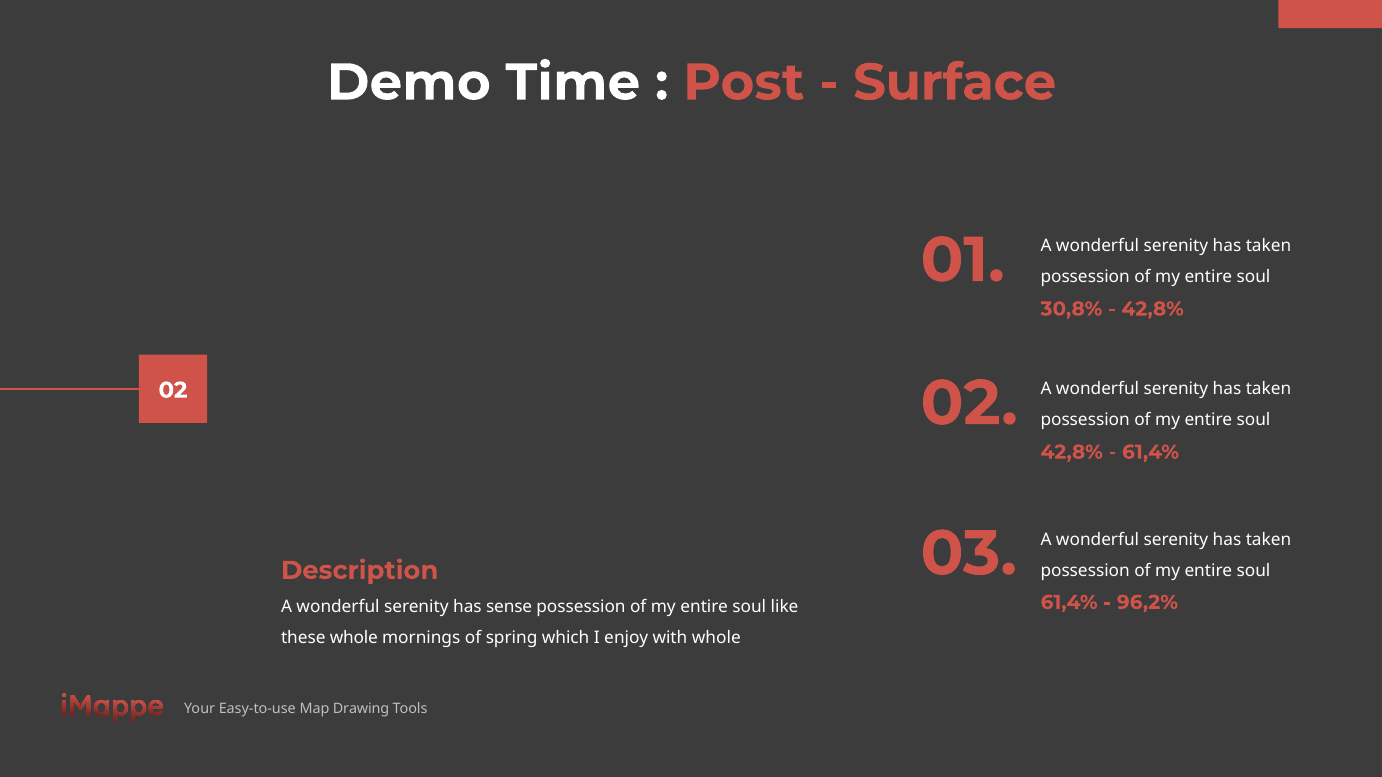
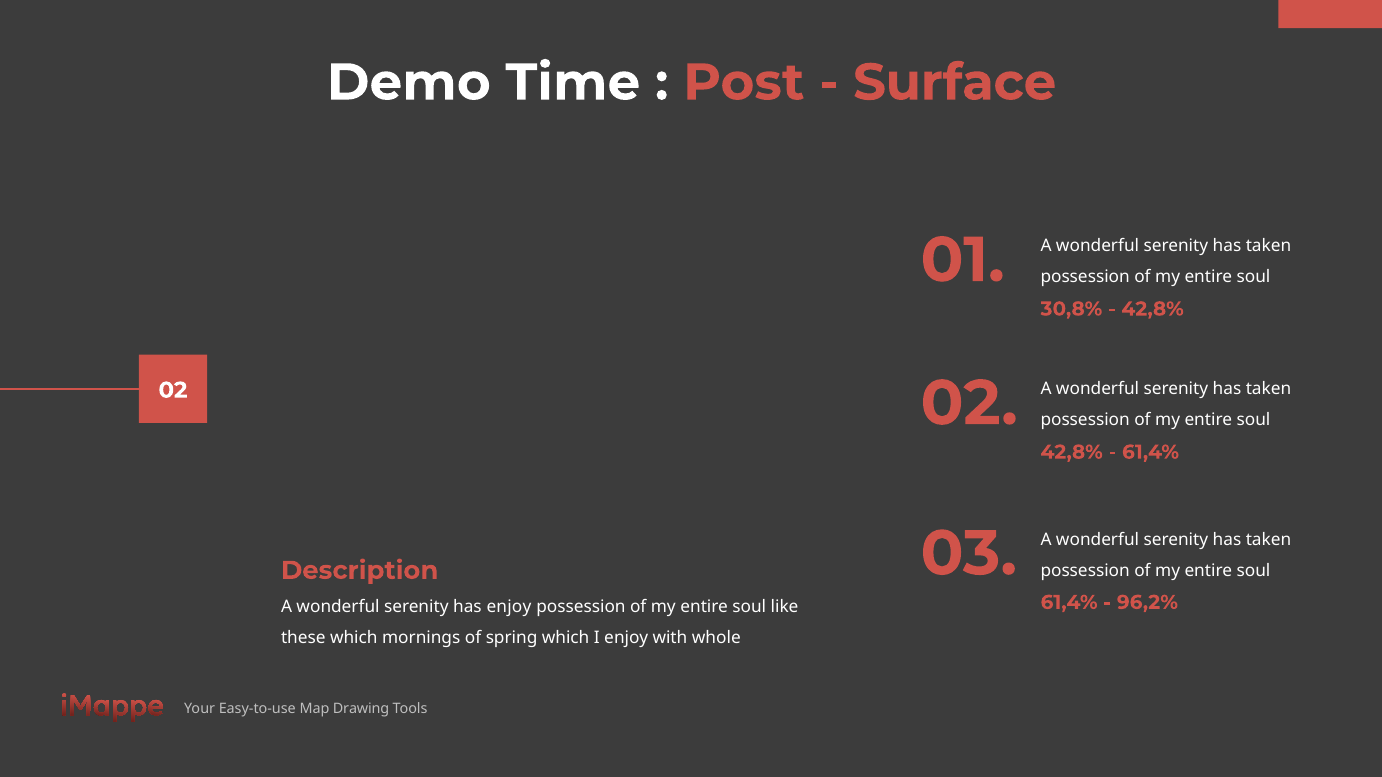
has sense: sense -> enjoy
these whole: whole -> which
